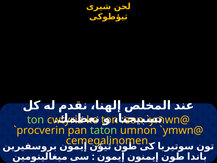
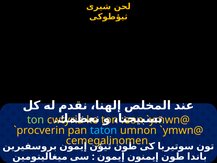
taton colour: light green -> light blue
